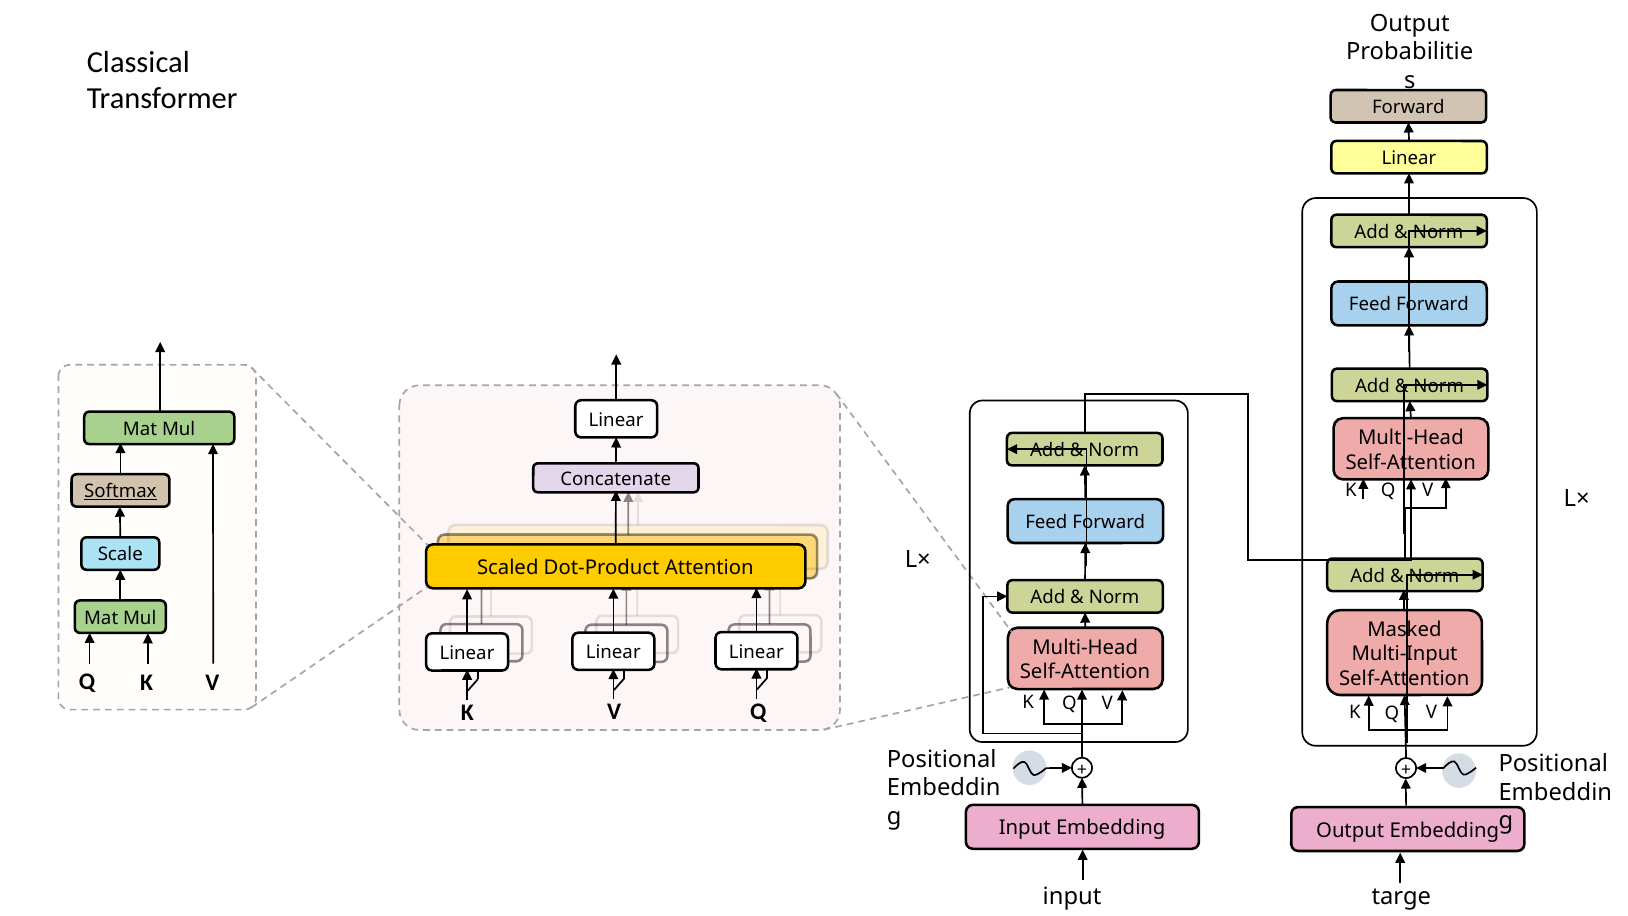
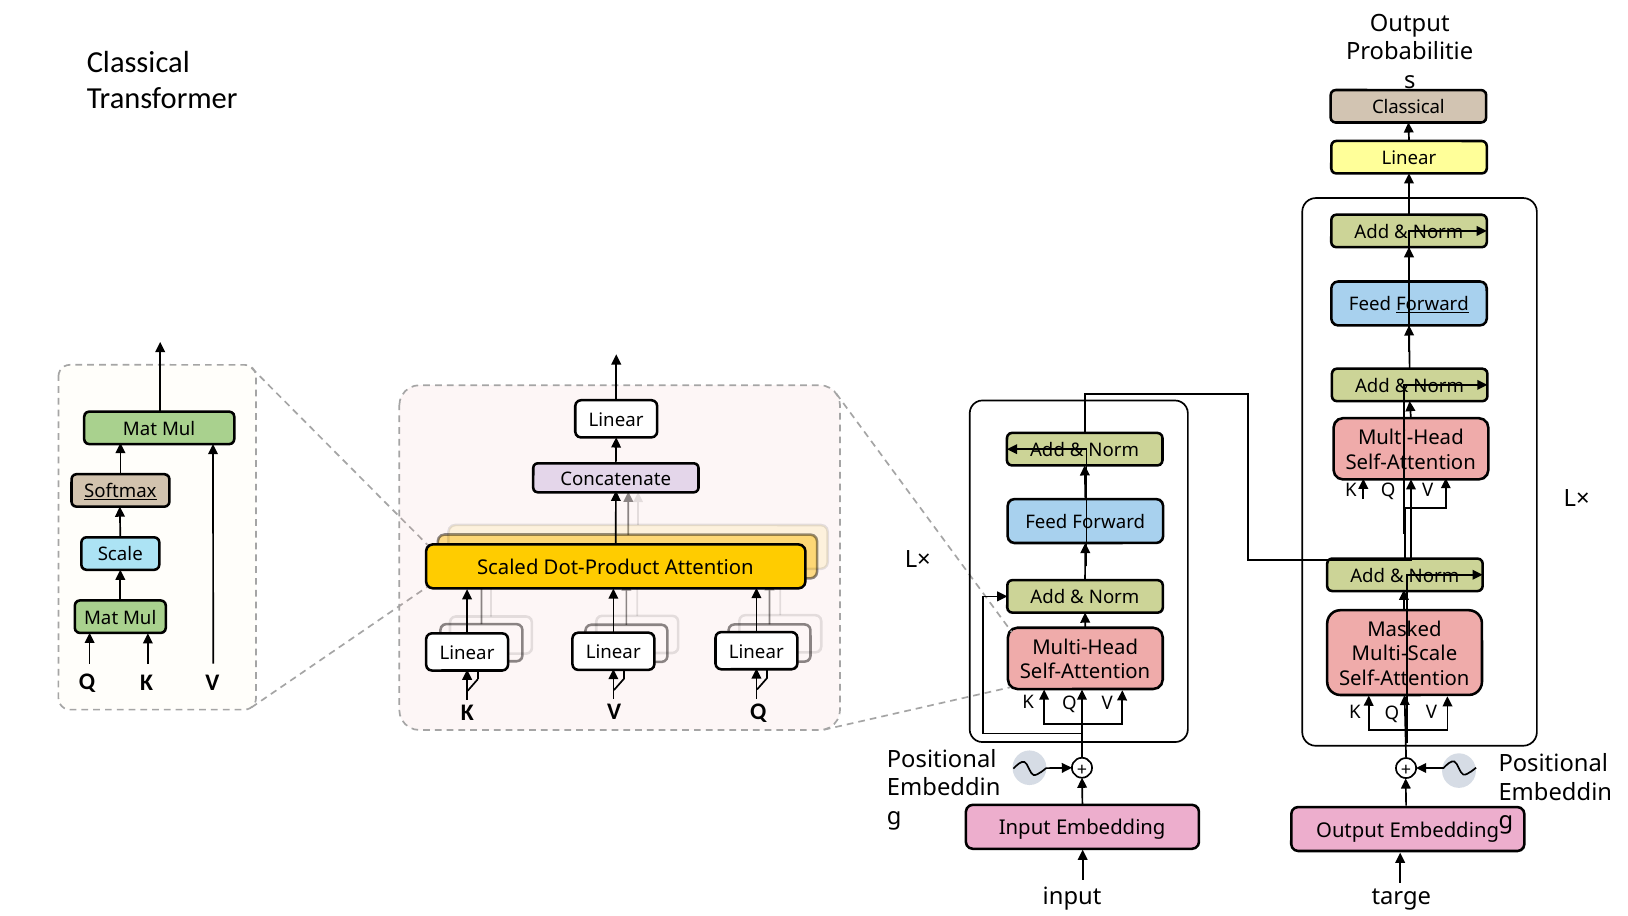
Forward at (1408, 108): Forward -> Classical
Forward at (1432, 305) underline: none -> present
Multi-Input: Multi-Input -> Multi-Scale
